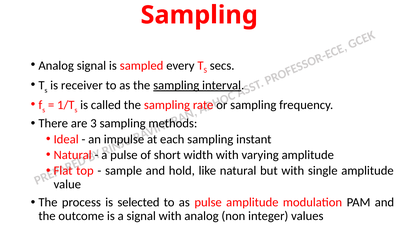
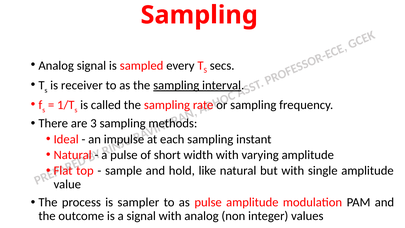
selected: selected -> sampler
